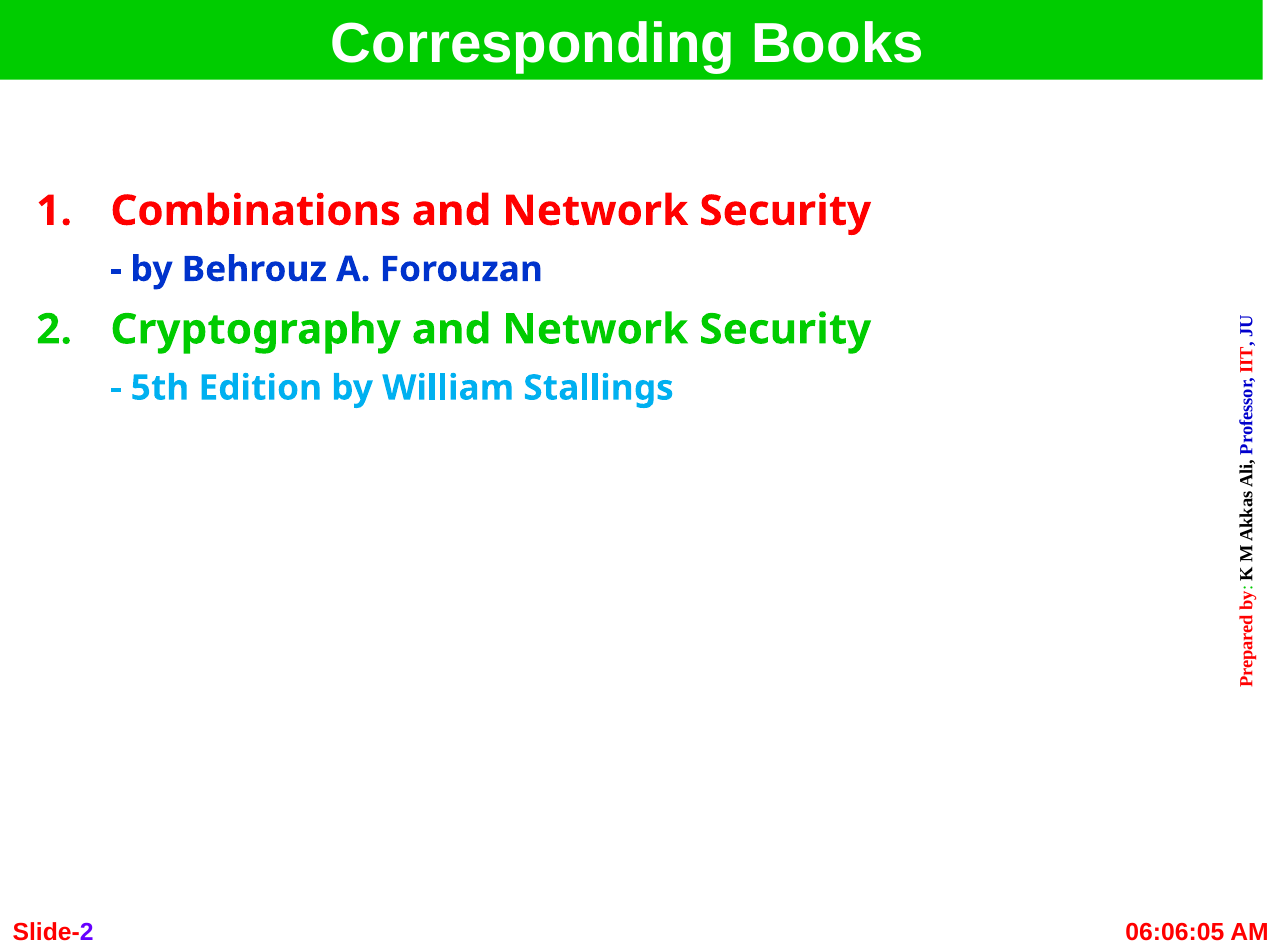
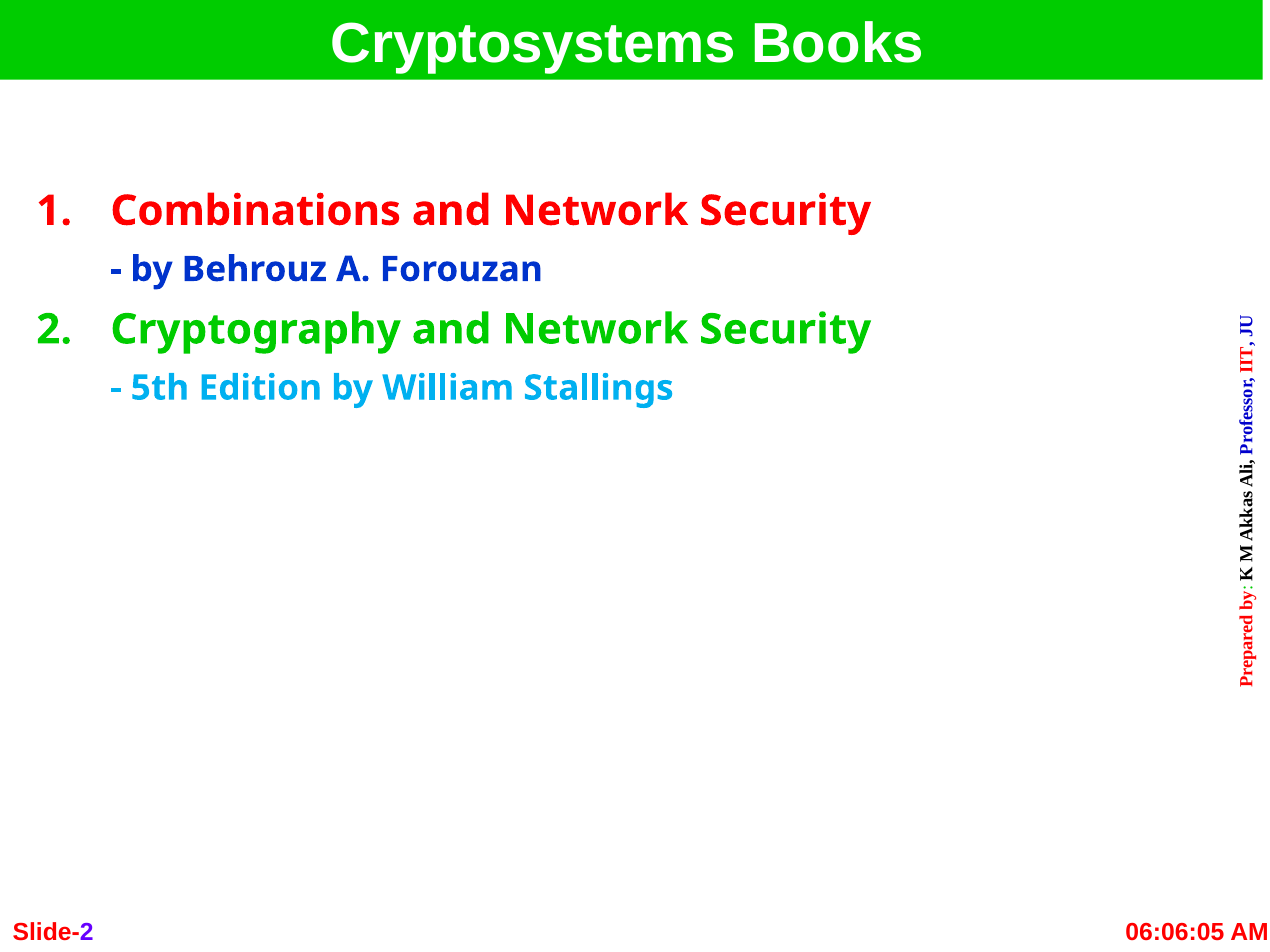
Corresponding: Corresponding -> Cryptosystems
